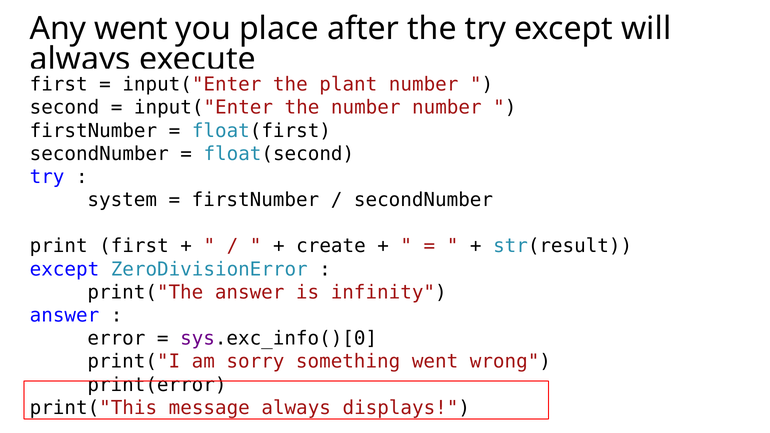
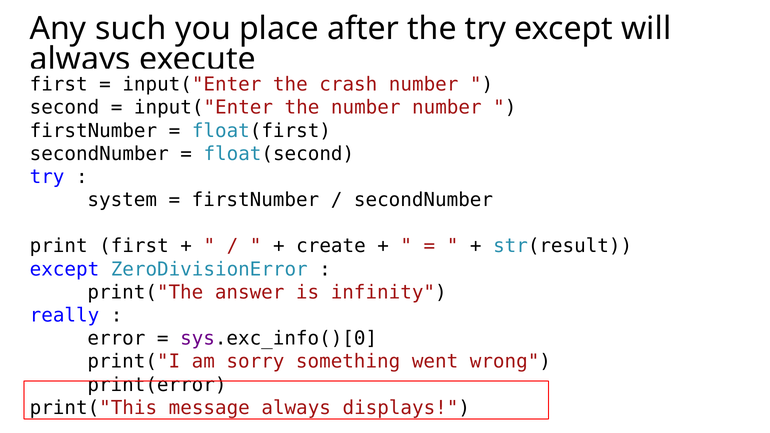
Any went: went -> such
plant: plant -> crash
answer at (65, 315): answer -> really
